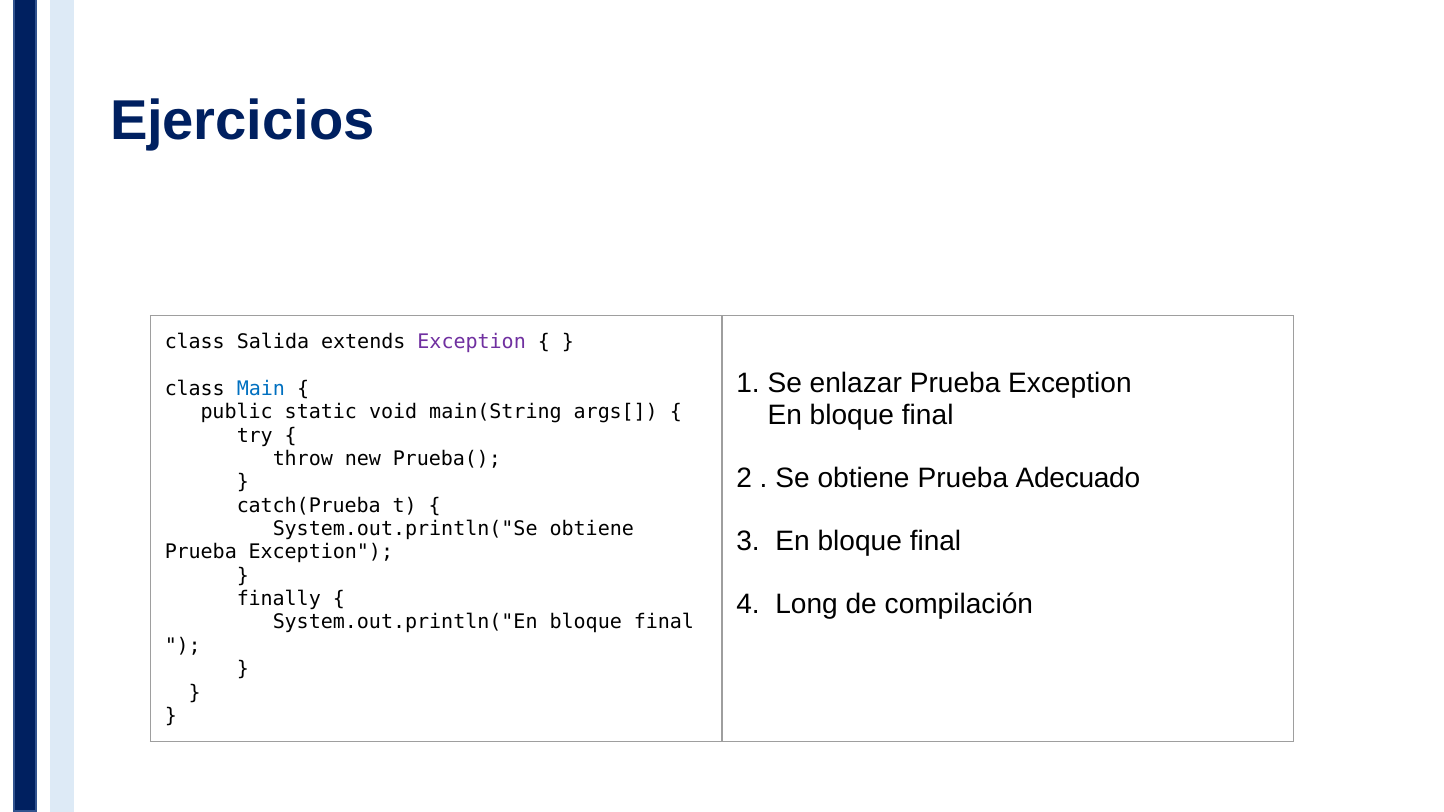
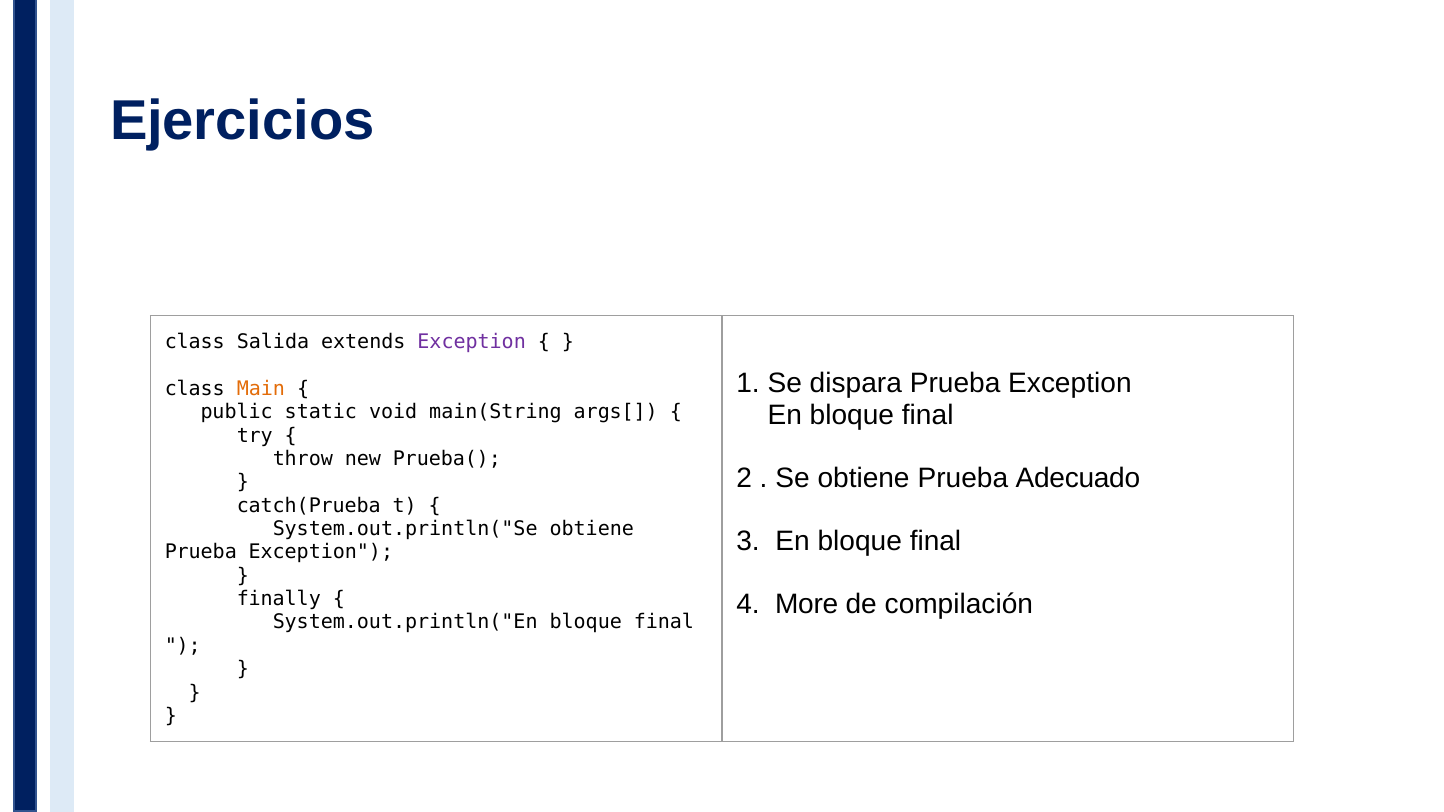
enlazar: enlazar -> dispara
Main colour: blue -> orange
Long: Long -> More
